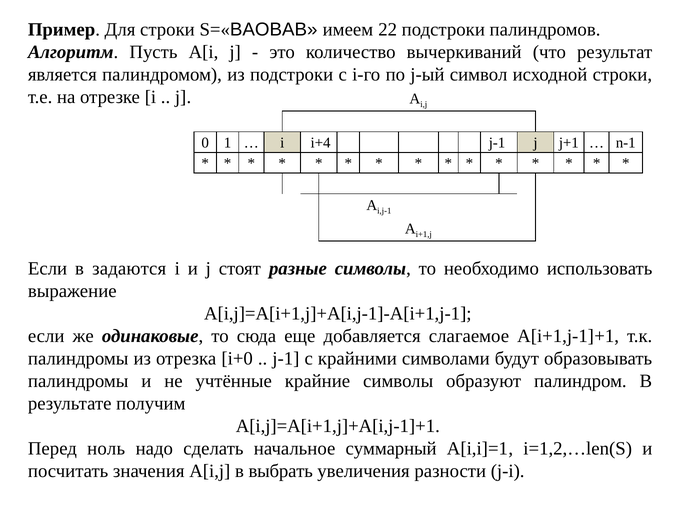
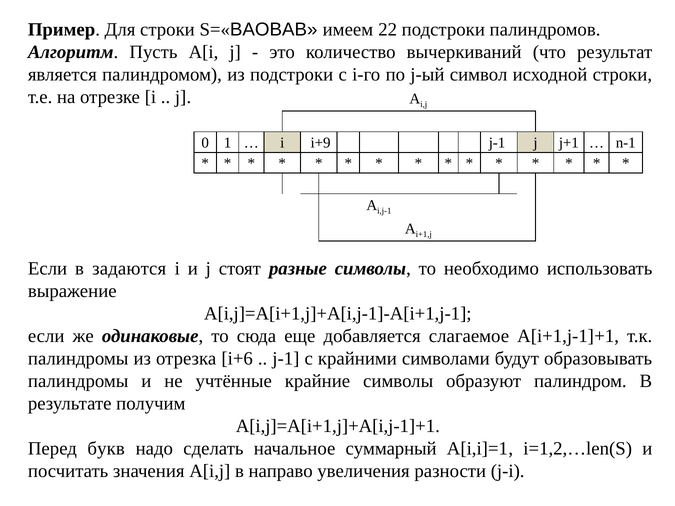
i+4: i+4 -> i+9
i+0: i+0 -> i+6
ноль: ноль -> букв
выбрать: выбрать -> направо
